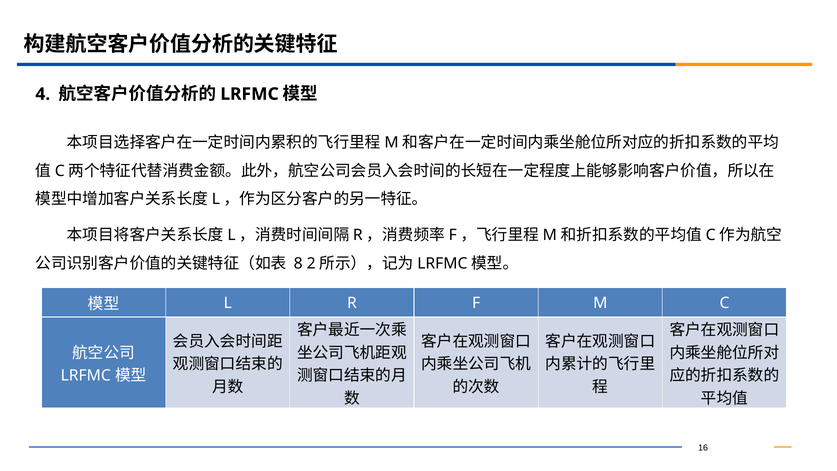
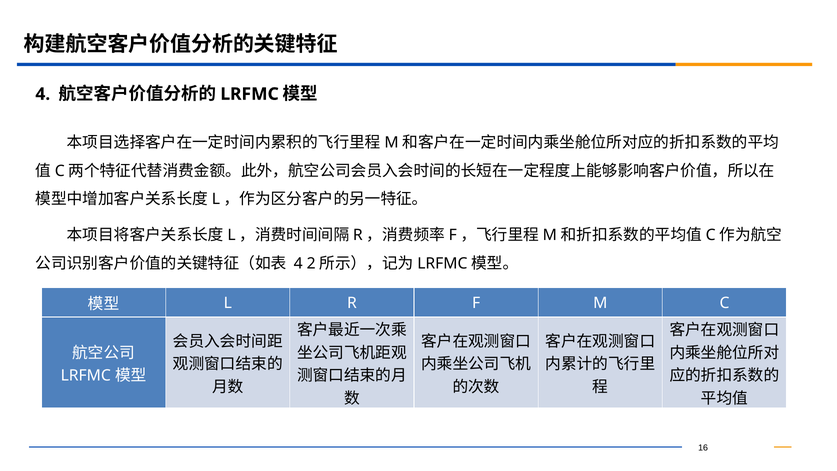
8 at (298, 263): 8 -> 4
